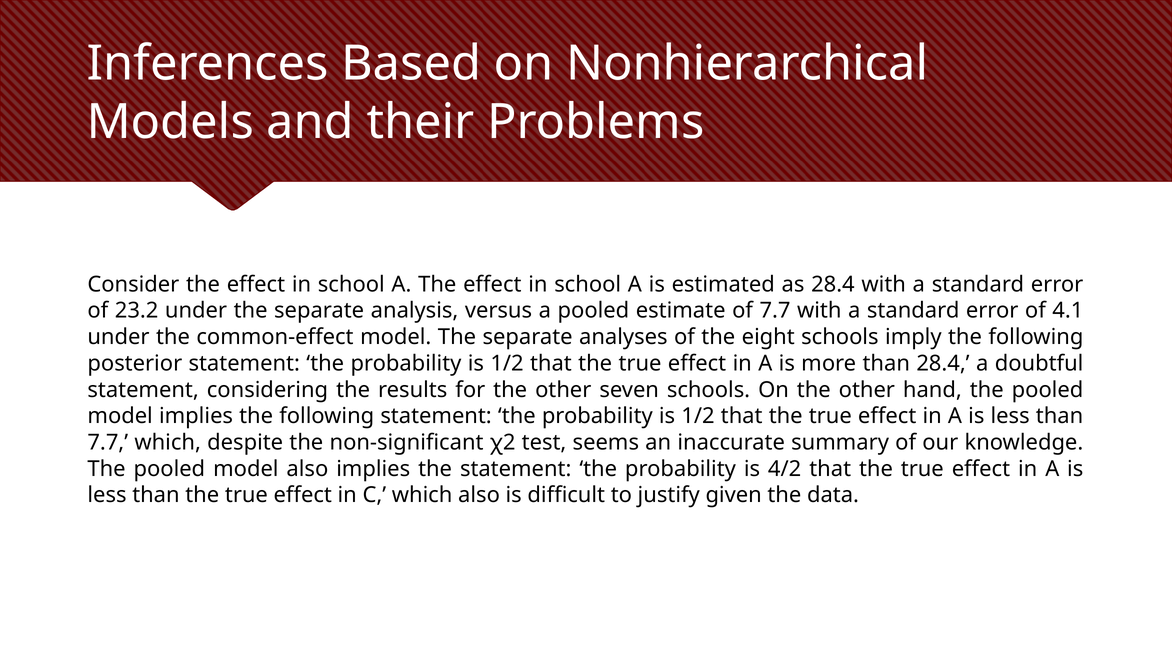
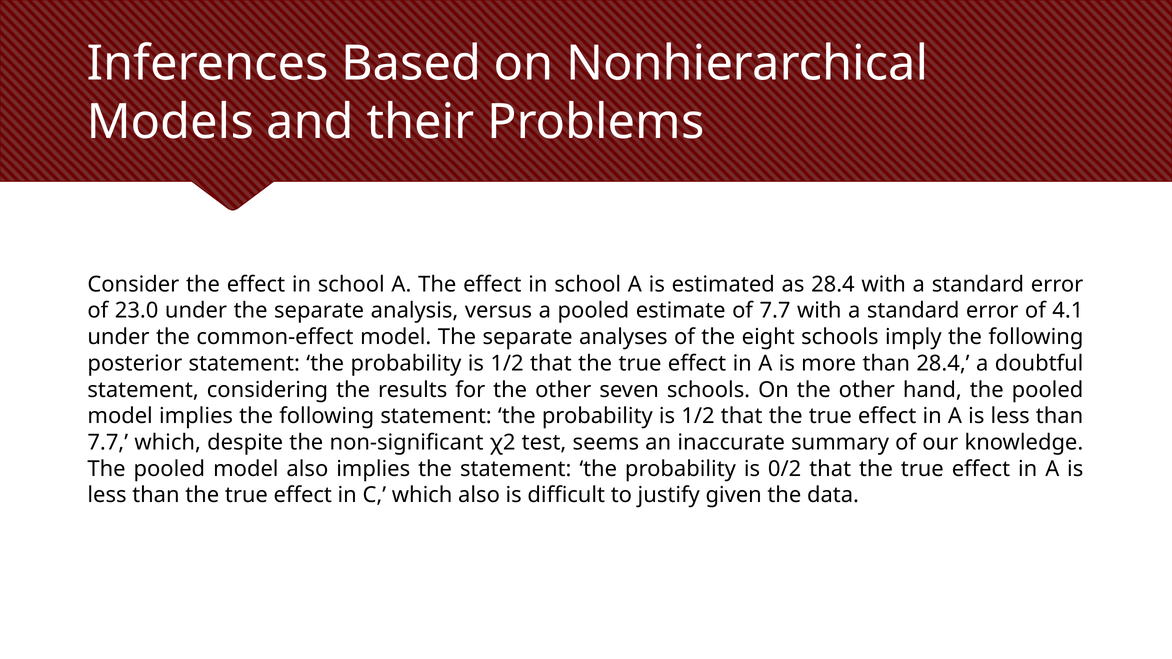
23.2: 23.2 -> 23.0
4/2: 4/2 -> 0/2
